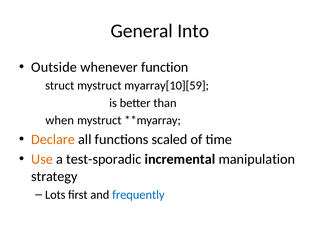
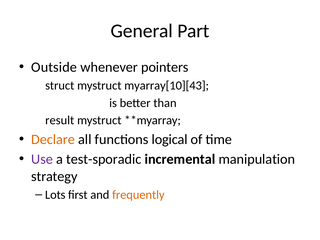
Into: Into -> Part
function: function -> pointers
myarray[10][59: myarray[10][59 -> myarray[10][43
when: when -> result
scaled: scaled -> logical
Use colour: orange -> purple
frequently colour: blue -> orange
